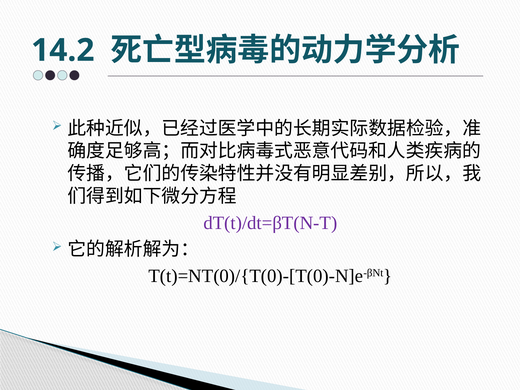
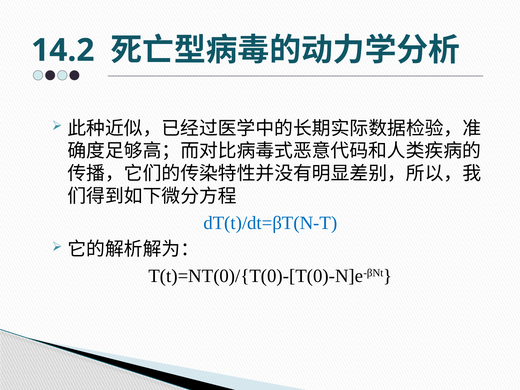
dT(t)/dt=βT(N-T colour: purple -> blue
